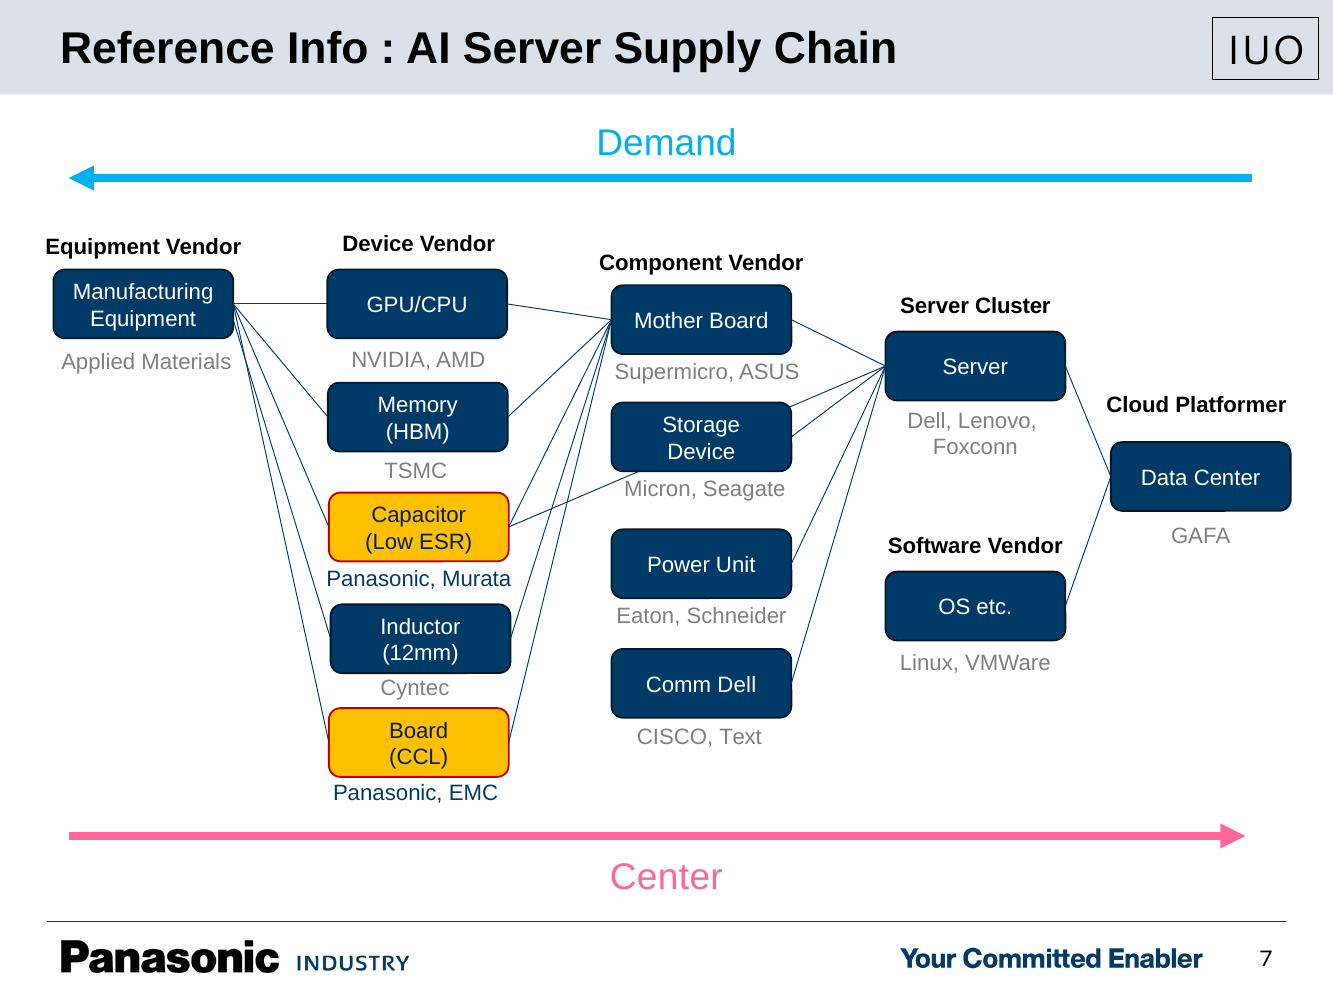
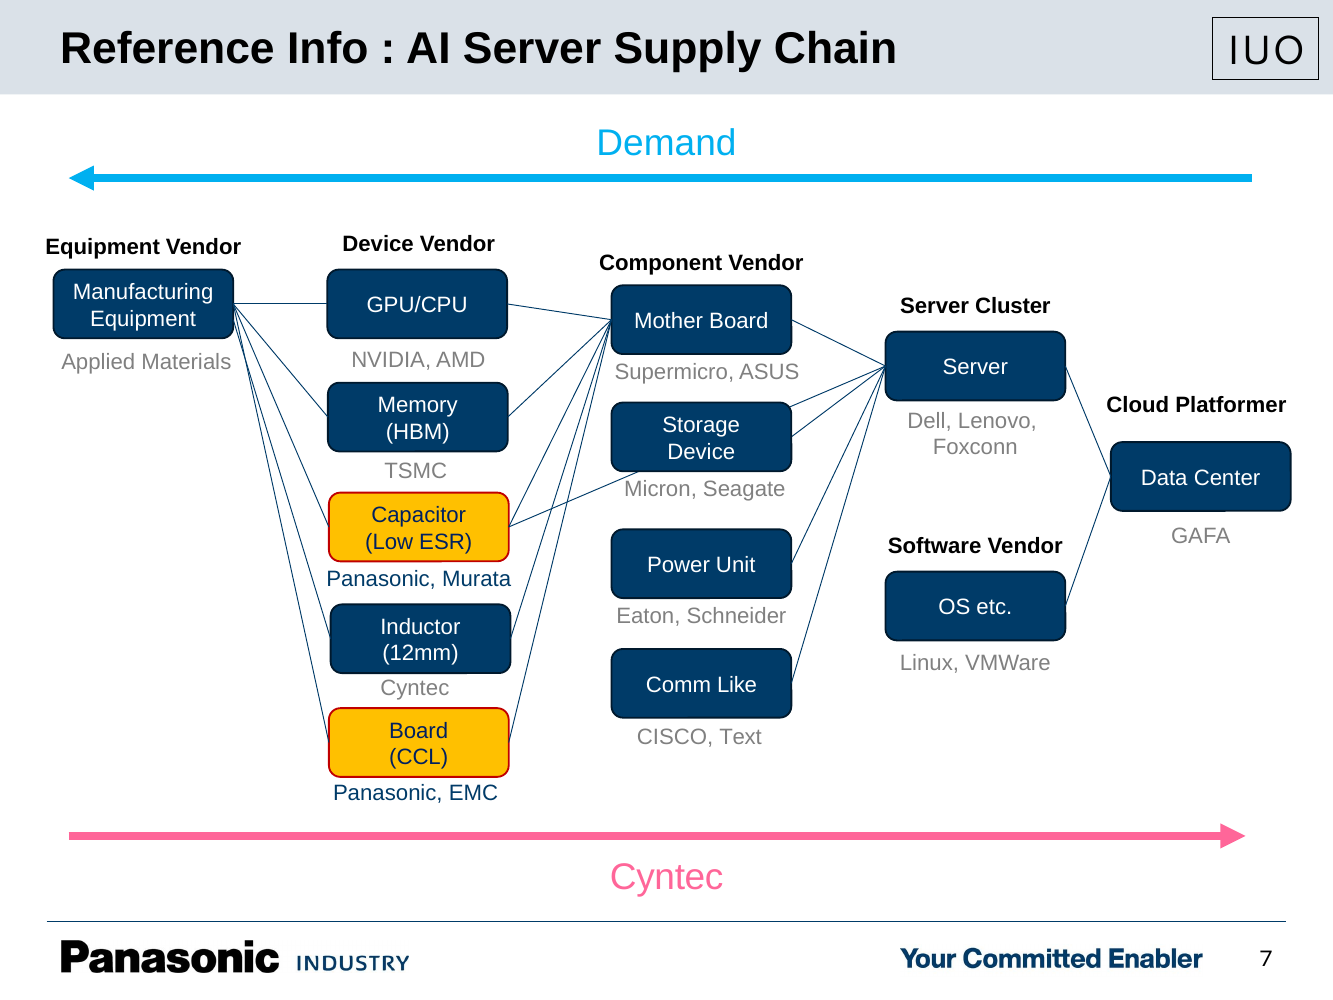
Comm Dell: Dell -> Like
Center at (666, 877): Center -> Cyntec
